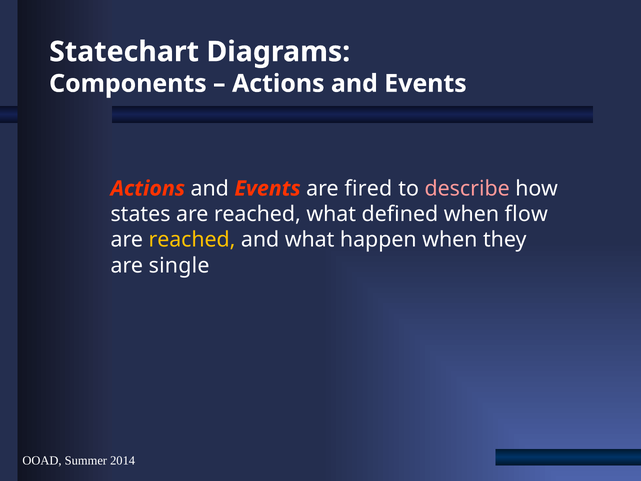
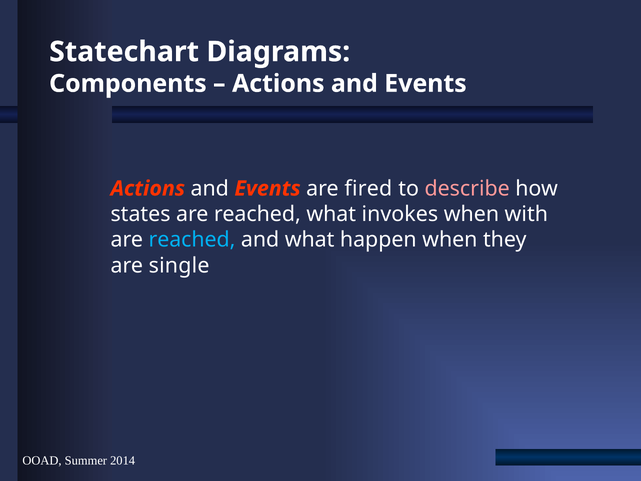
defined: defined -> invokes
flow: flow -> with
reached at (192, 240) colour: yellow -> light blue
